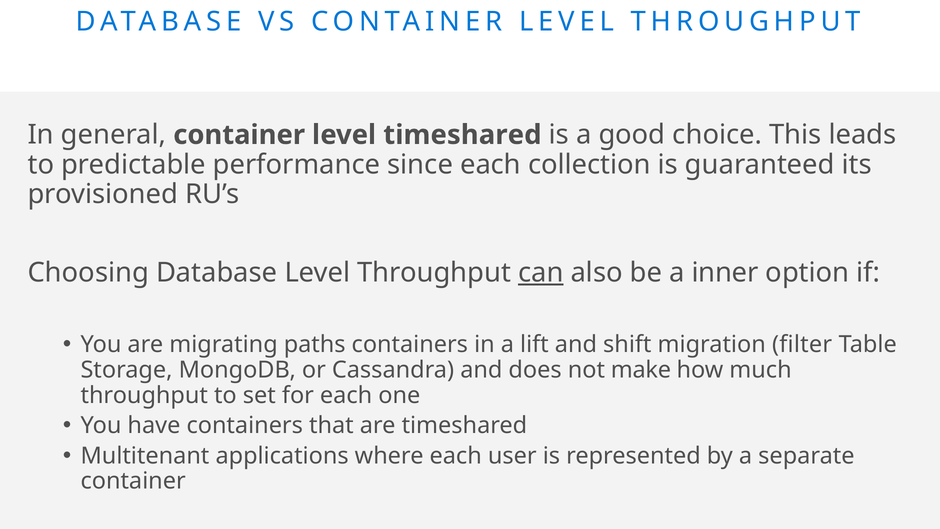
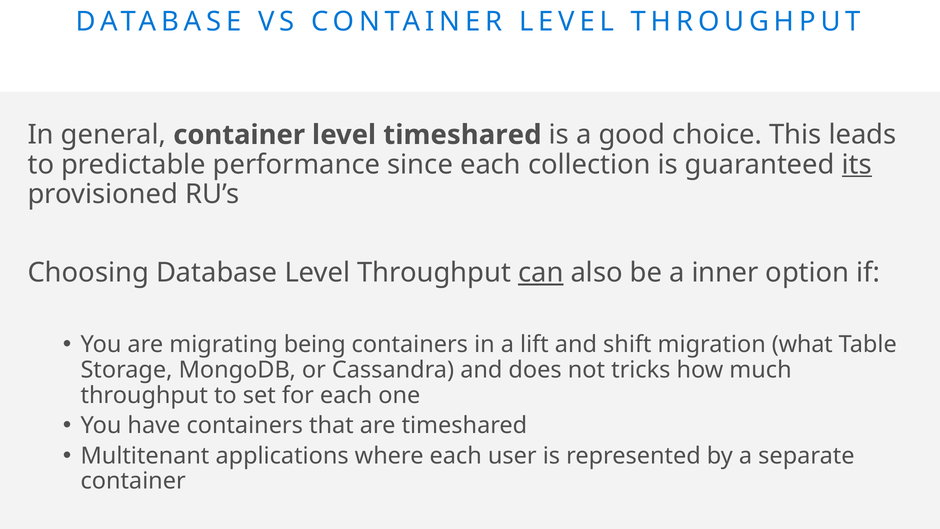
its underline: none -> present
paths: paths -> being
filter: filter -> what
make: make -> tricks
